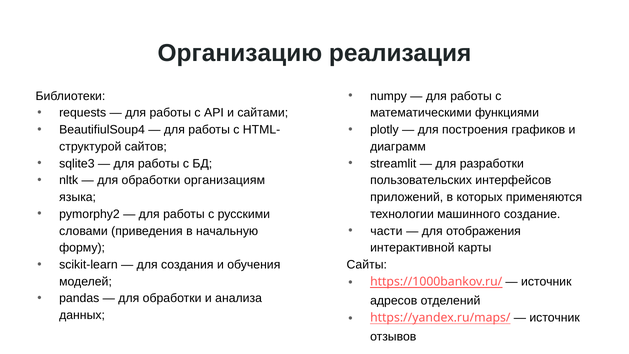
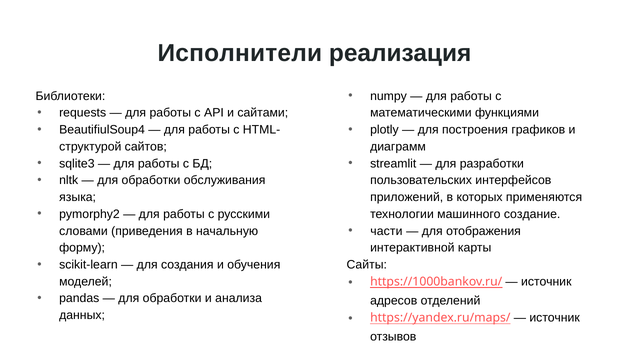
Организацию: Организацию -> Исполнители
организациям: организациям -> обслуживания
